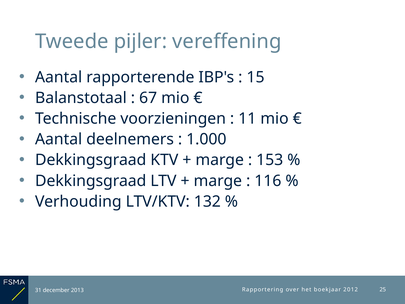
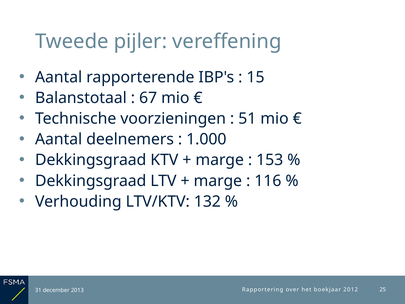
11: 11 -> 51
